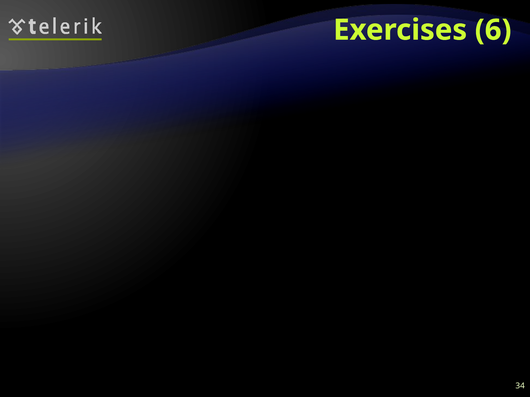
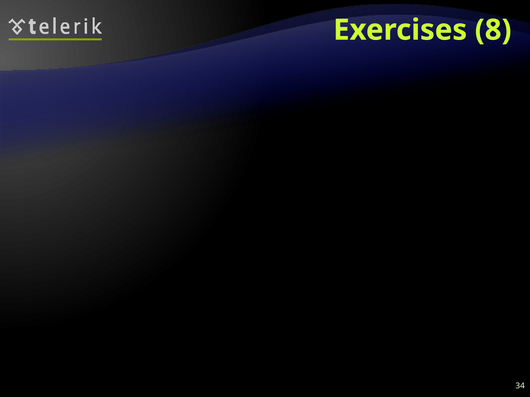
Exercises 6: 6 -> 8
